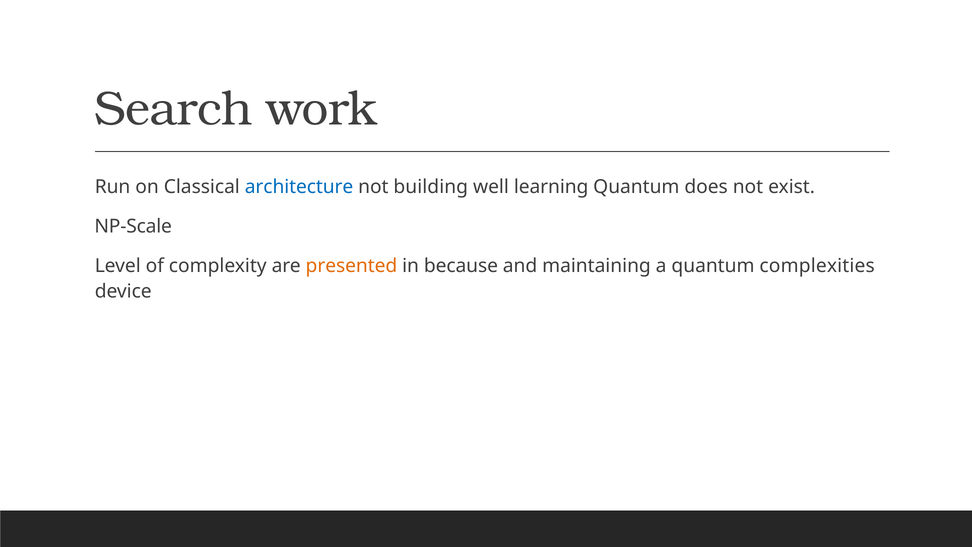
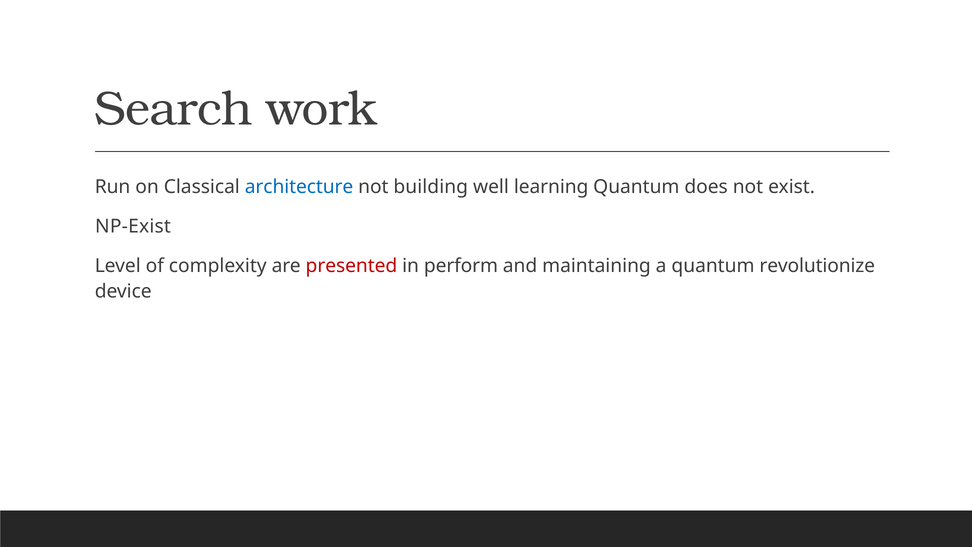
NP-Scale: NP-Scale -> NP-Exist
presented colour: orange -> red
because: because -> perform
complexities: complexities -> revolutionize
